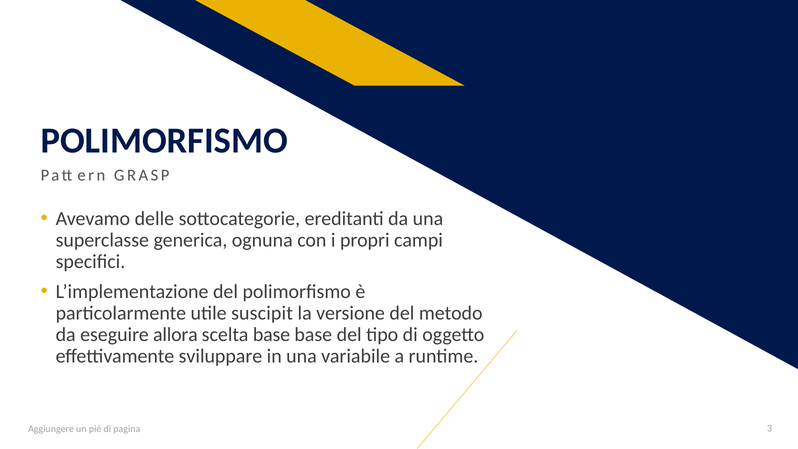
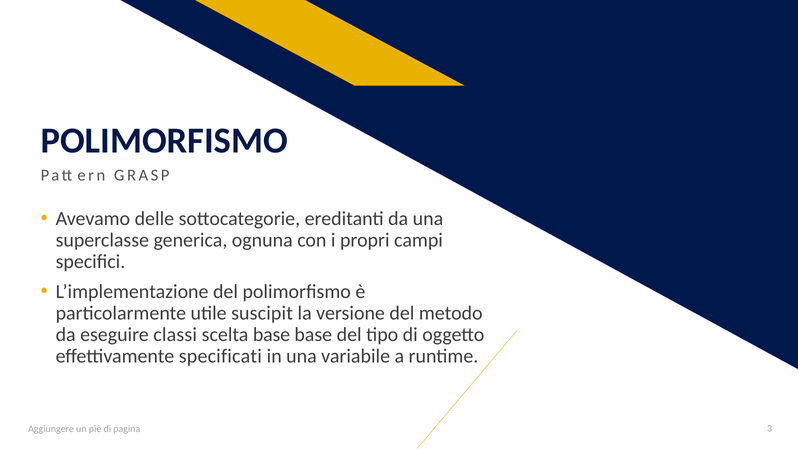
allora: allora -> classi
sviluppare: sviluppare -> specificati
